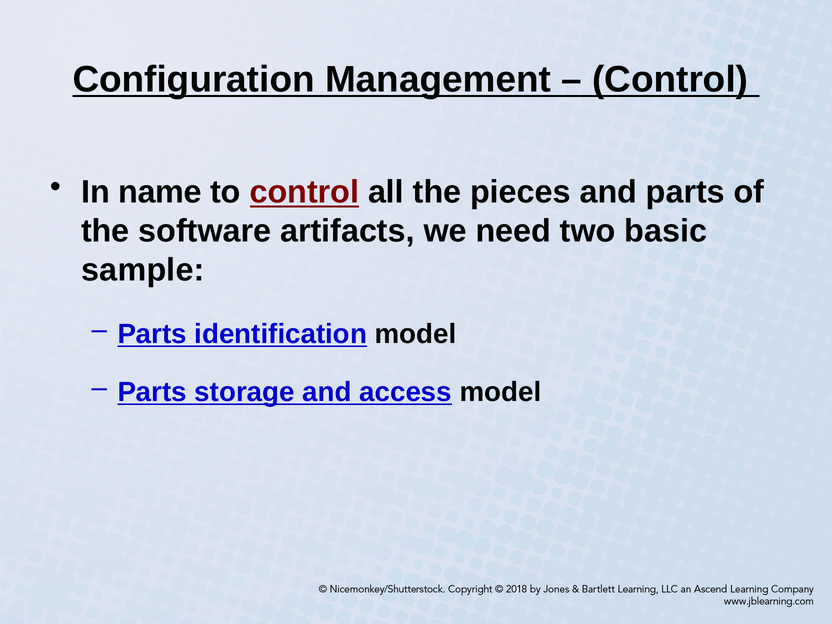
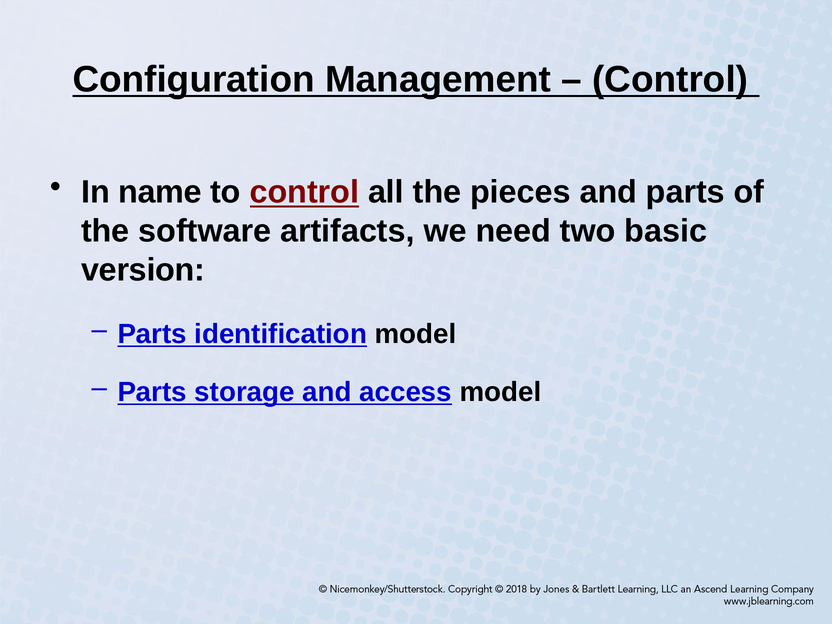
sample: sample -> version
